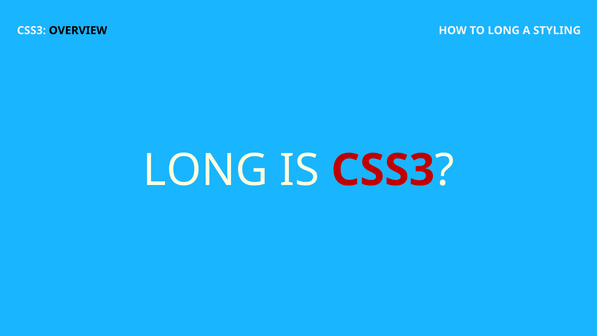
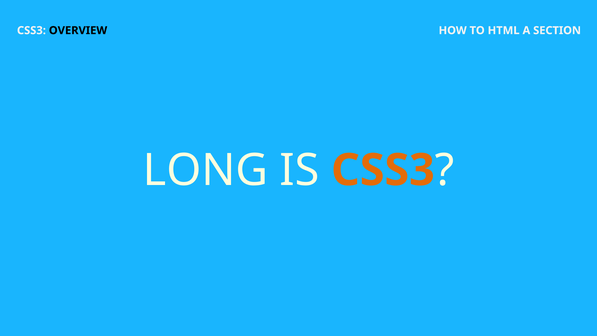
TO LONG: LONG -> HTML
STYLING: STYLING -> SECTION
CSS3 at (383, 170) colour: red -> orange
